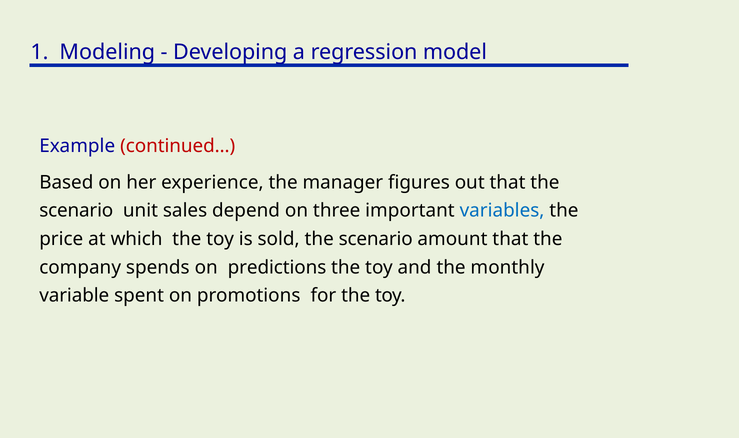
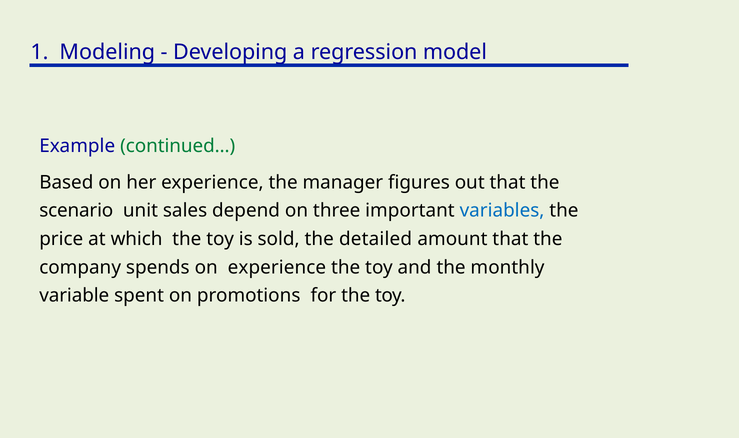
continued… colour: red -> green
sold the scenario: scenario -> detailed
on predictions: predictions -> experience
